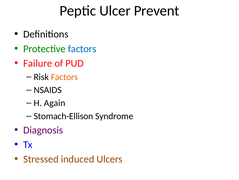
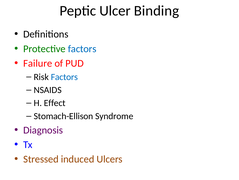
Prevent: Prevent -> Binding
Factors at (64, 77) colour: orange -> blue
Again: Again -> Effect
